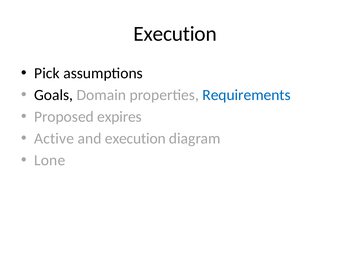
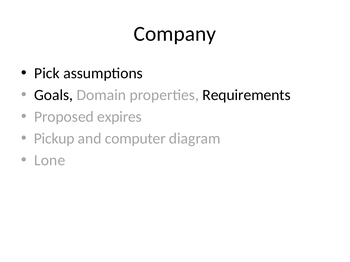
Execution at (175, 34): Execution -> Company
Requirements colour: blue -> black
Active: Active -> Pickup
and execution: execution -> computer
